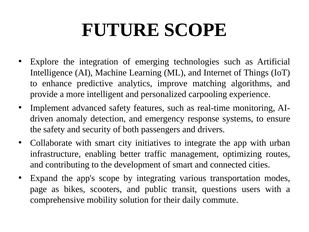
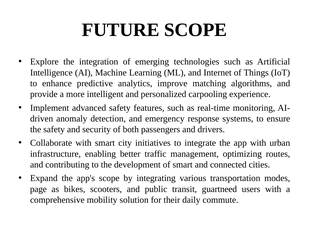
questions: questions -> guartneed
